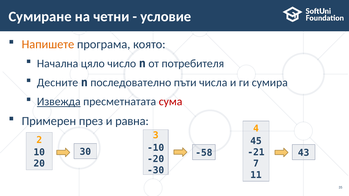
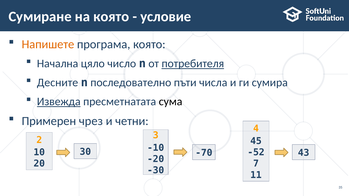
на четни: четни -> която
потребителя underline: none -> present
сума colour: red -> black
през: през -> чрез
равна: равна -> четни
-21: -21 -> -52
-58: -58 -> -70
